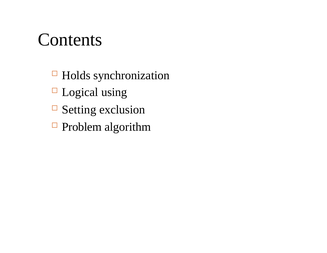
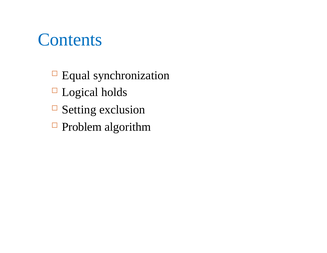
Contents colour: black -> blue
Holds: Holds -> Equal
using: using -> holds
